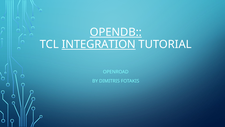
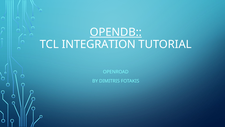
INTEGRATION underline: present -> none
